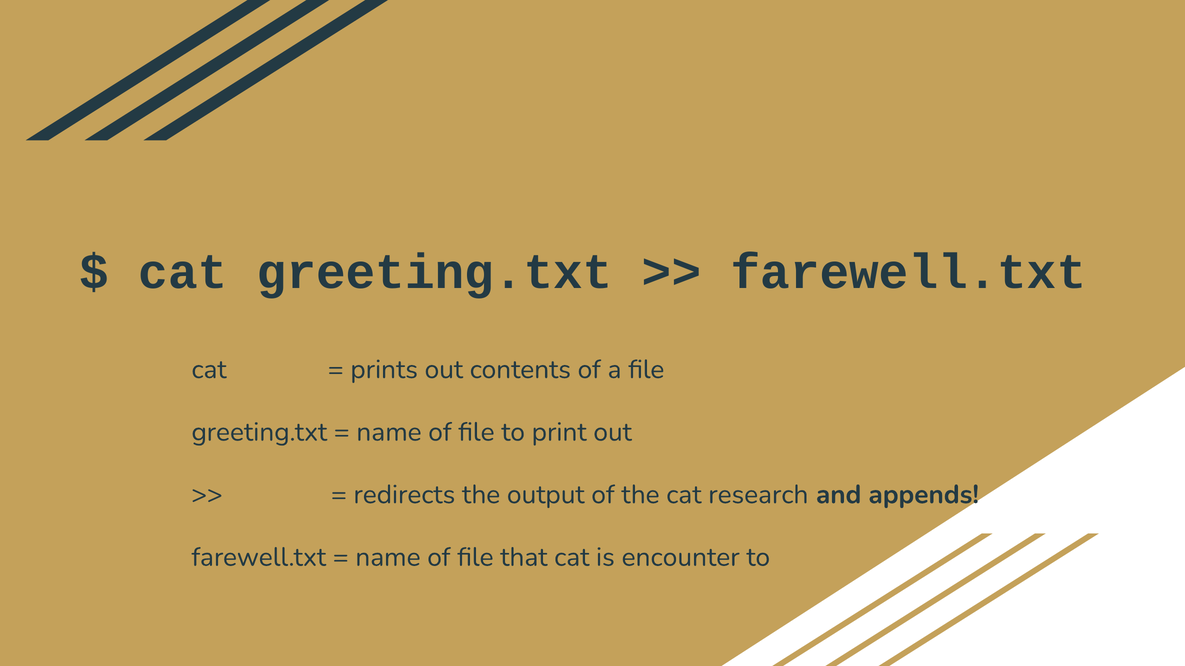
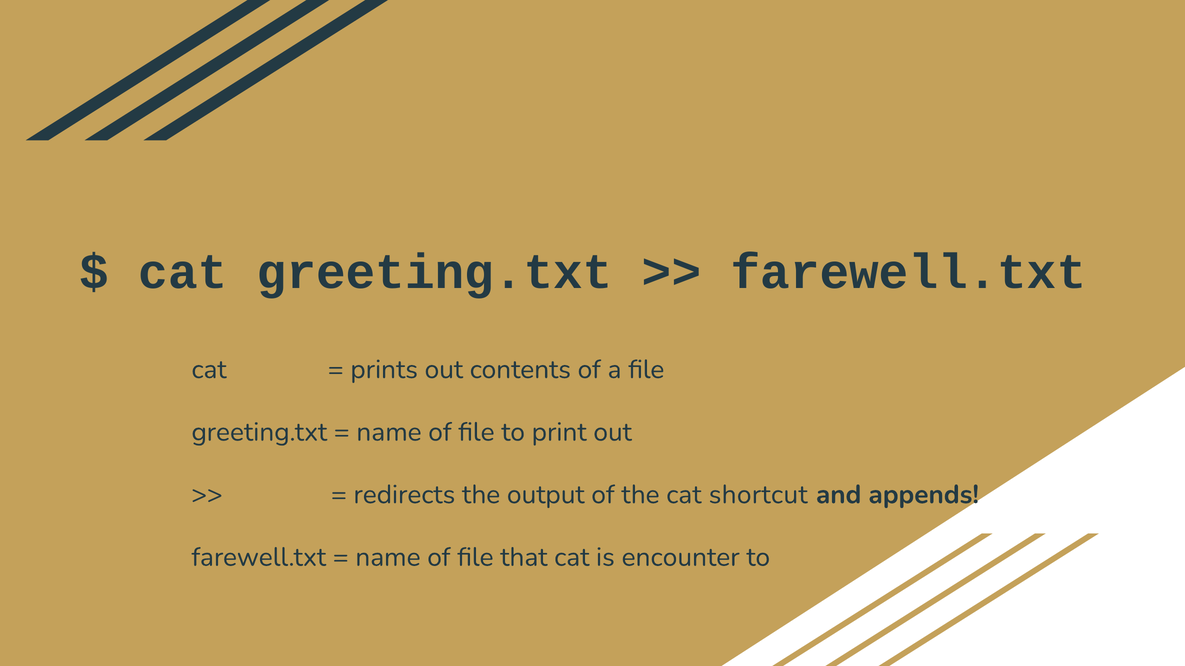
research: research -> shortcut
